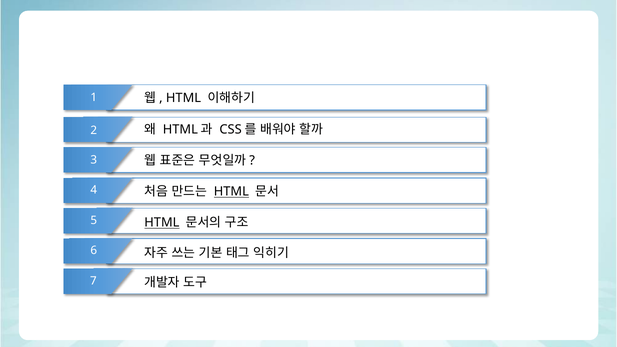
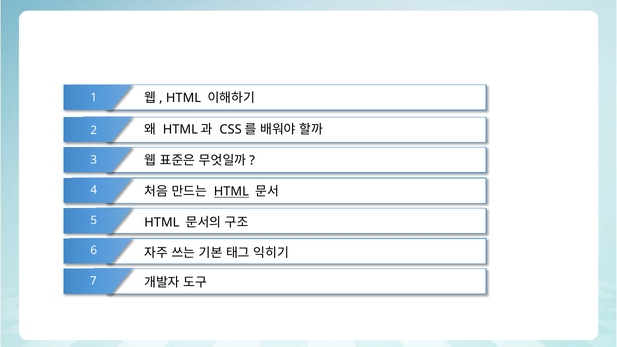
HTML at (162, 223) underline: present -> none
